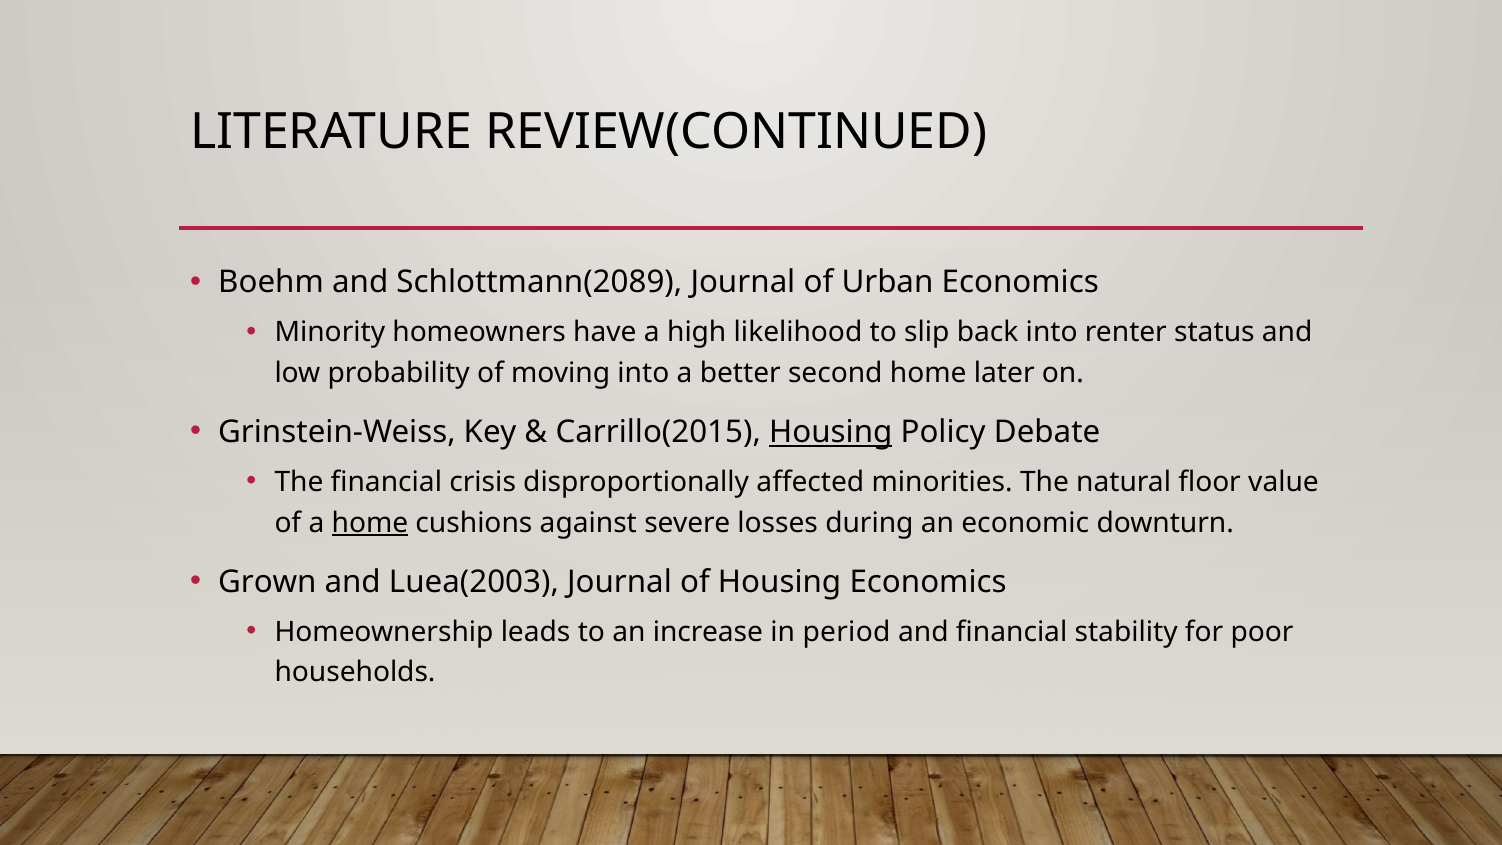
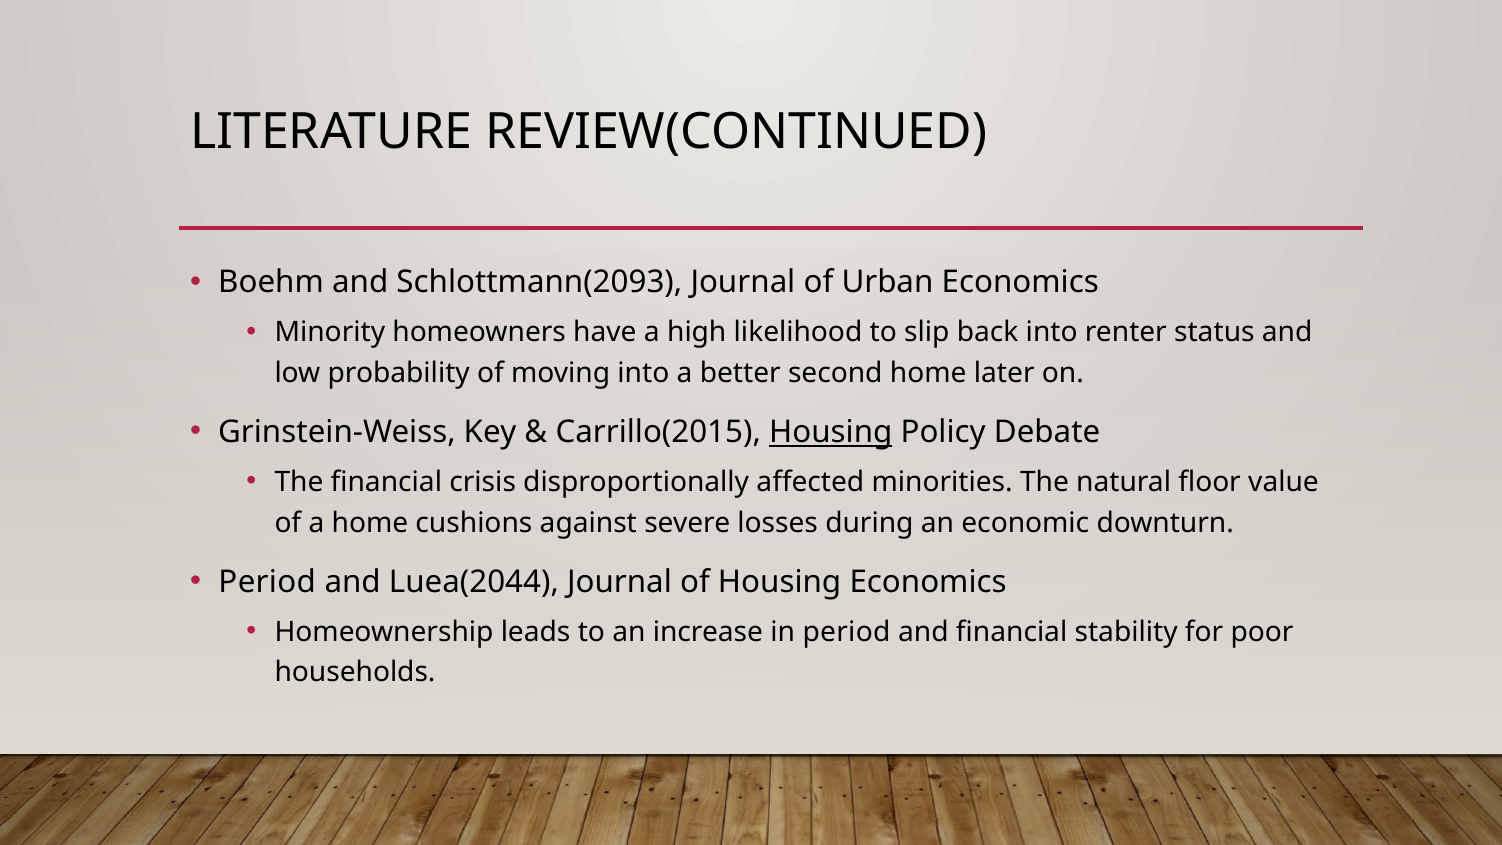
Schlottmann(2089: Schlottmann(2089 -> Schlottmann(2093
home at (370, 523) underline: present -> none
Grown at (267, 582): Grown -> Period
Luea(2003: Luea(2003 -> Luea(2044
